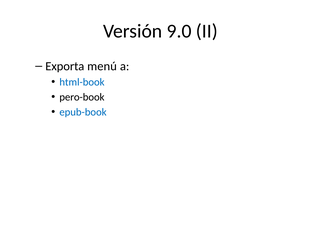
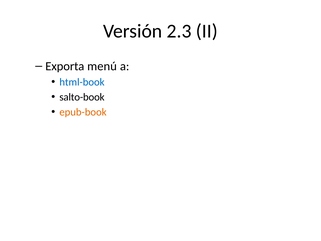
9.0: 9.0 -> 2.3
pero-book: pero-book -> salto-book
epub-book colour: blue -> orange
